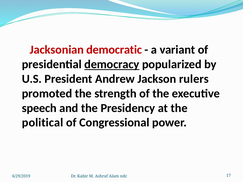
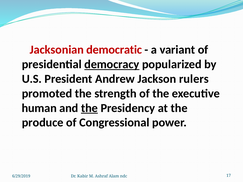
speech: speech -> human
the at (89, 108) underline: none -> present
political: political -> produce
